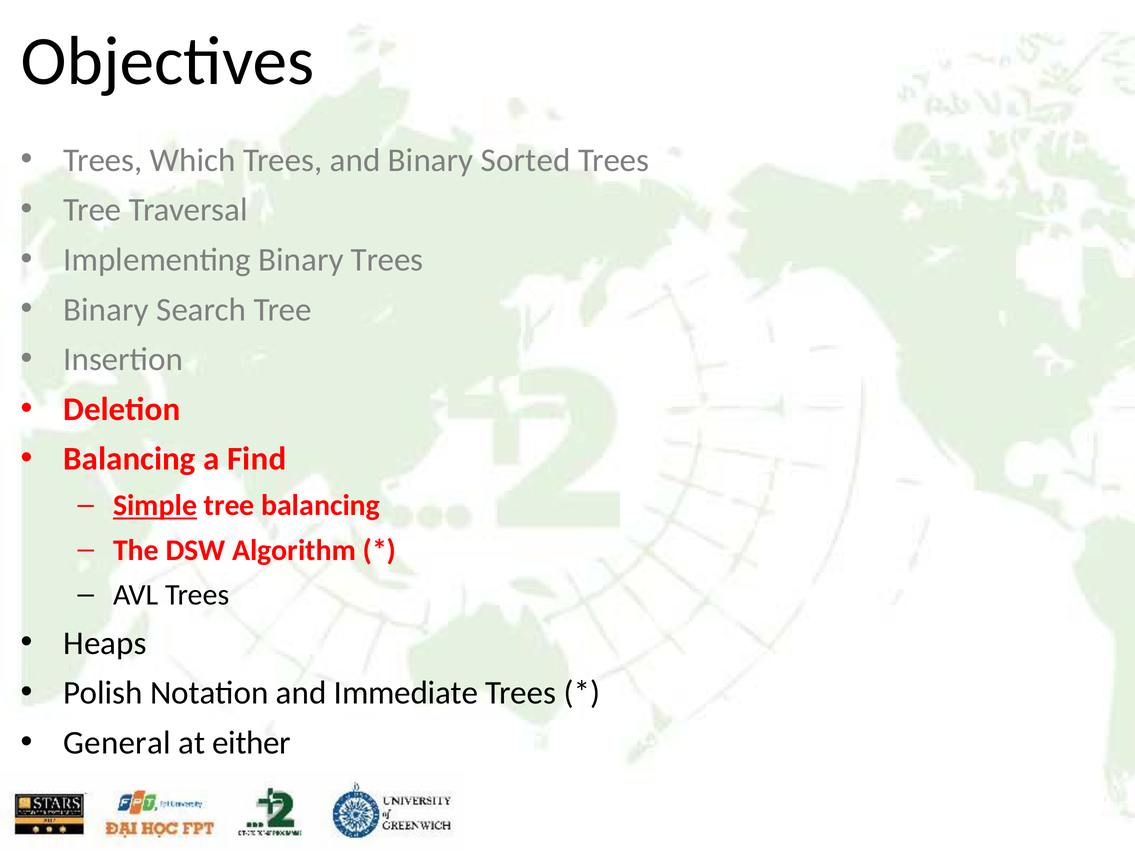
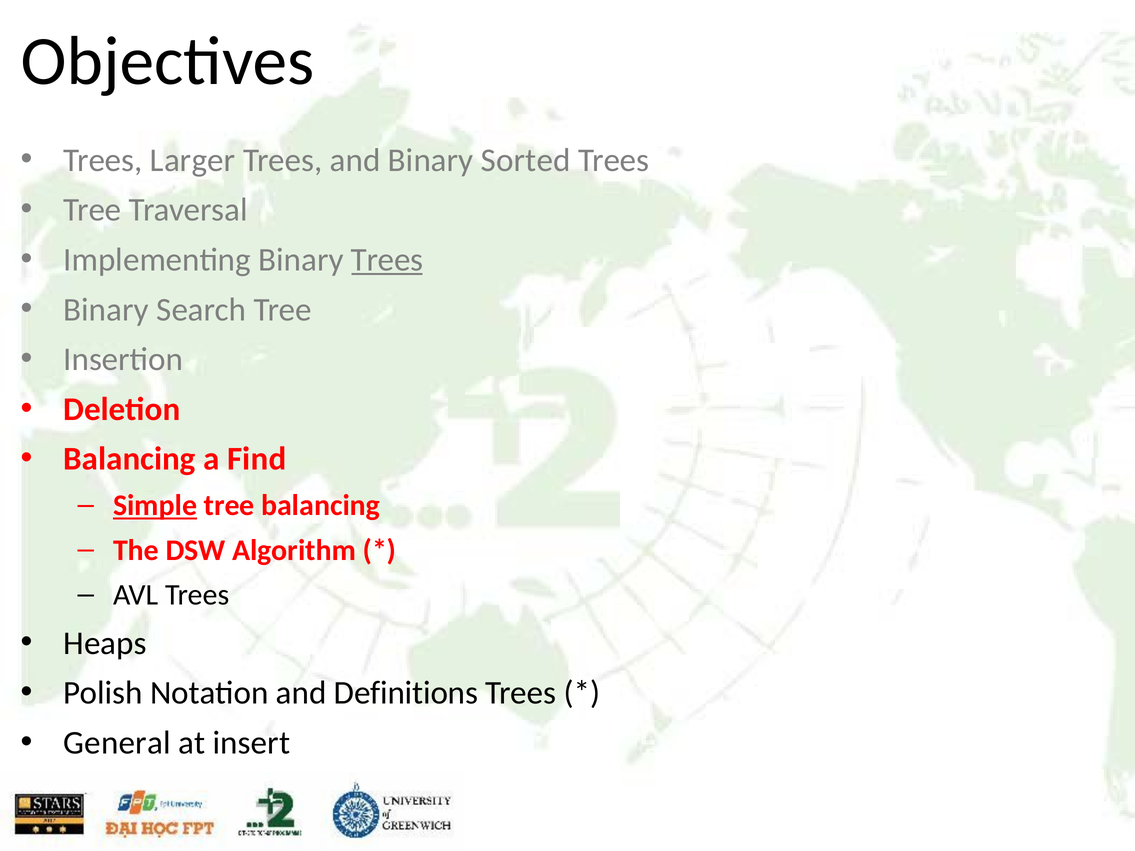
Which: Which -> Larger
Trees at (387, 260) underline: none -> present
Immediate: Immediate -> Definitions
either: either -> insert
